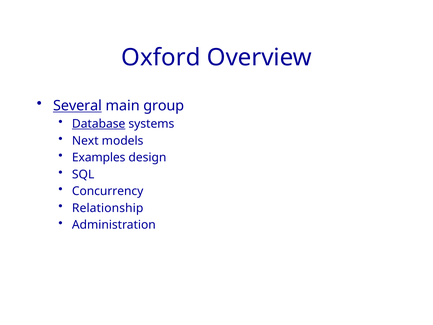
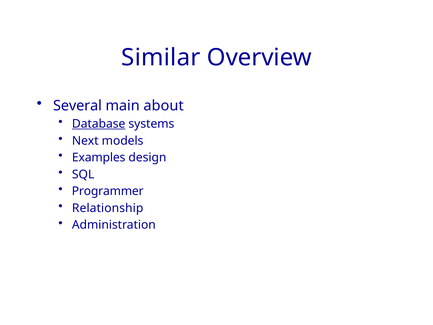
Oxford: Oxford -> Similar
Several underline: present -> none
group: group -> about
Concurrency: Concurrency -> Programmer
